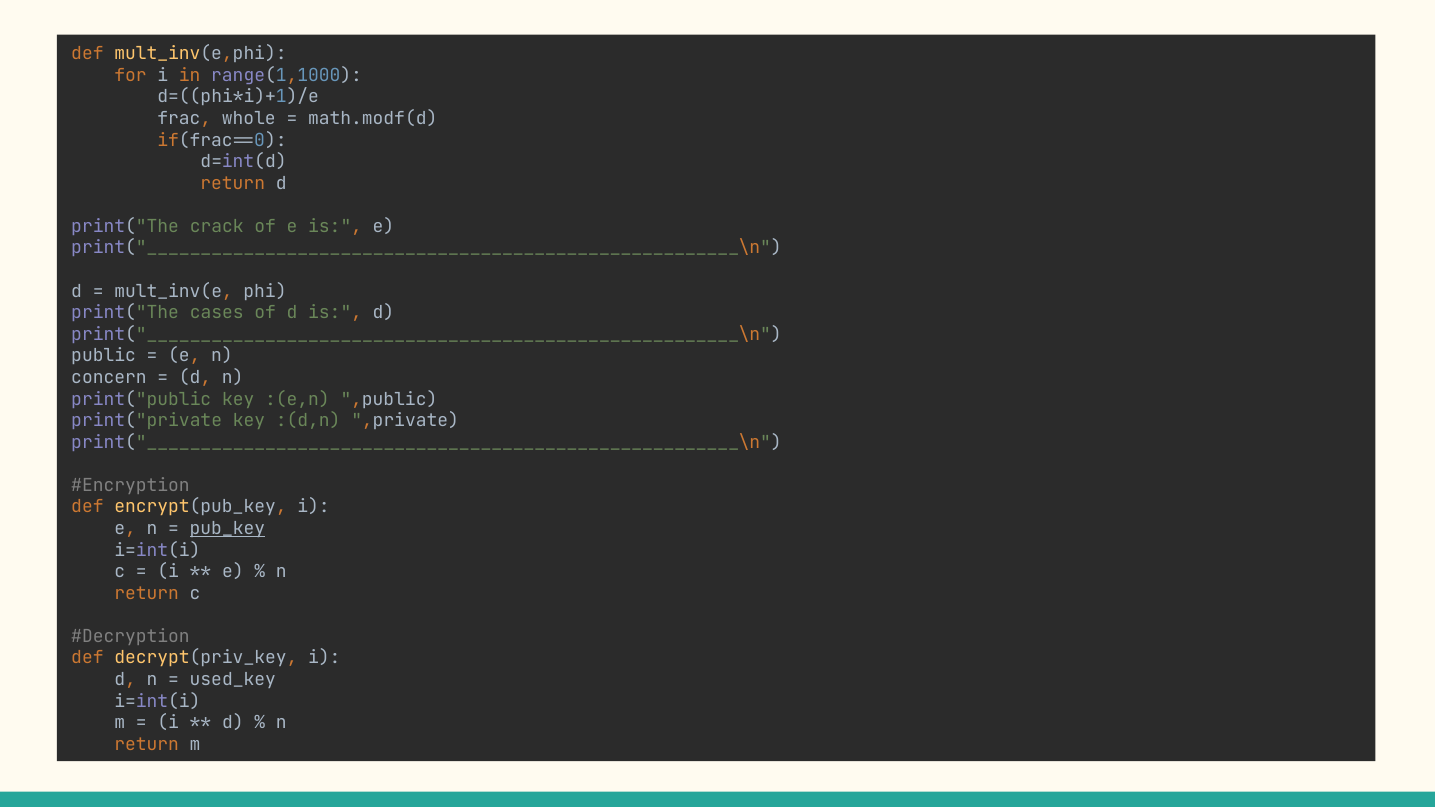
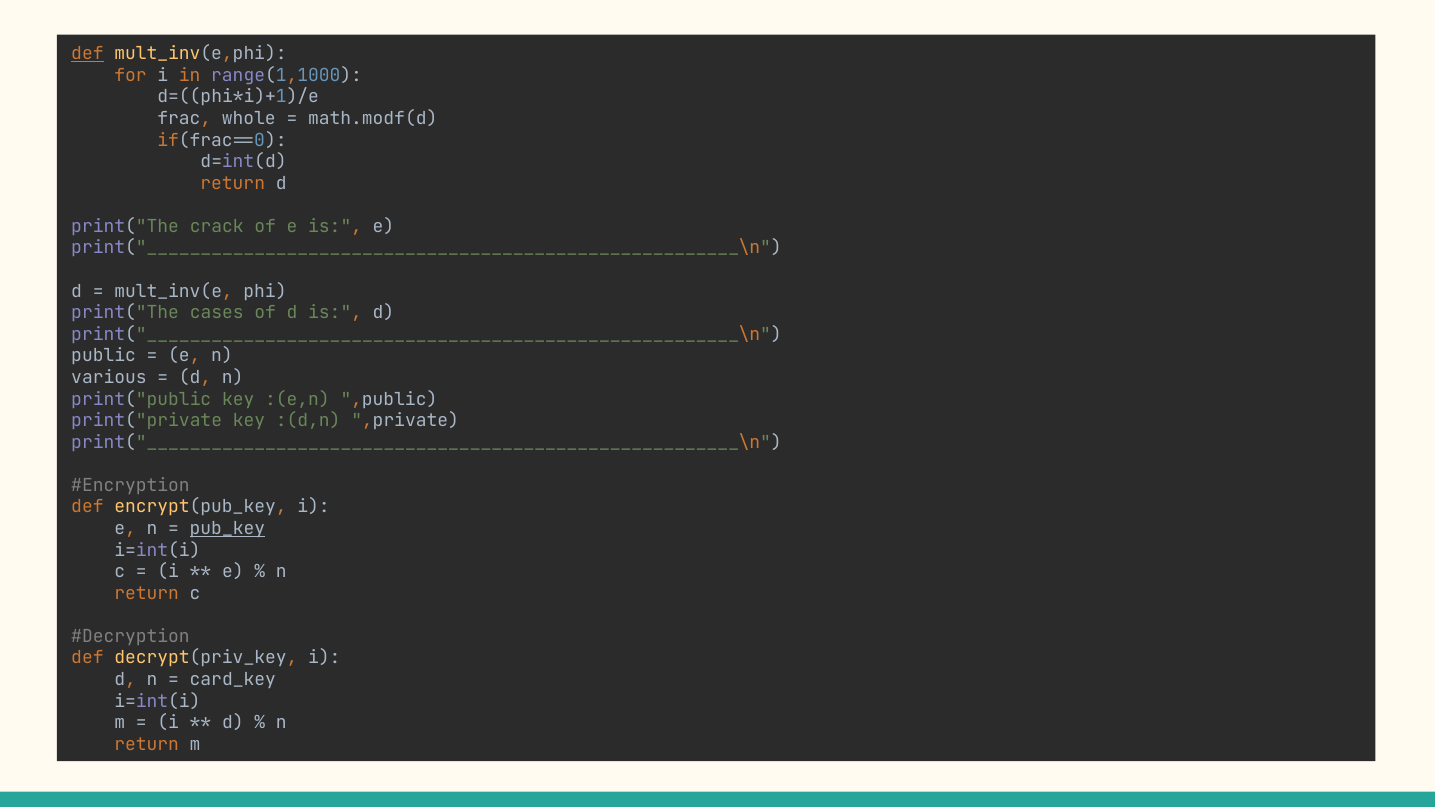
def at (87, 54) underline: none -> present
concern: concern -> various
used_key: used_key -> card_key
